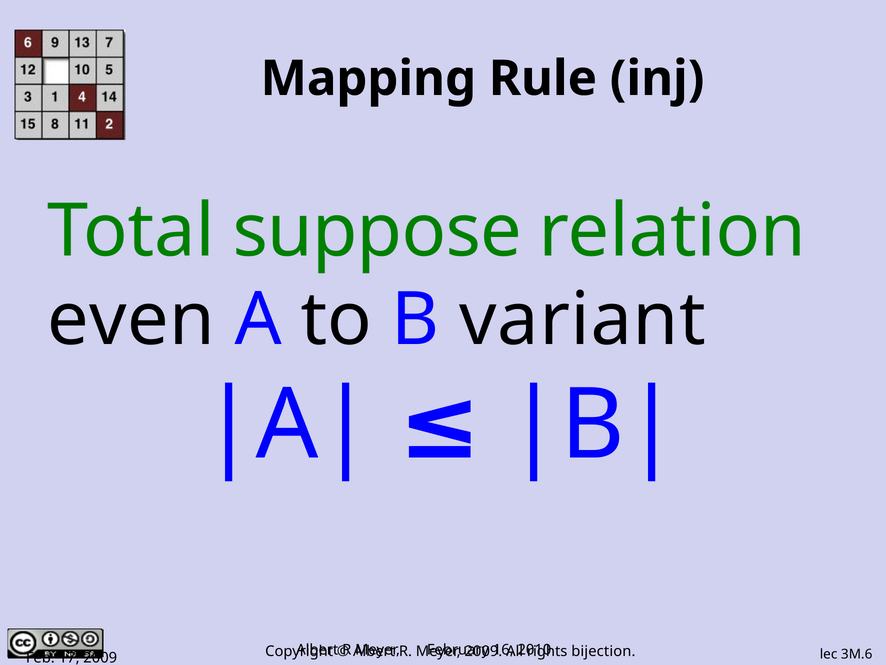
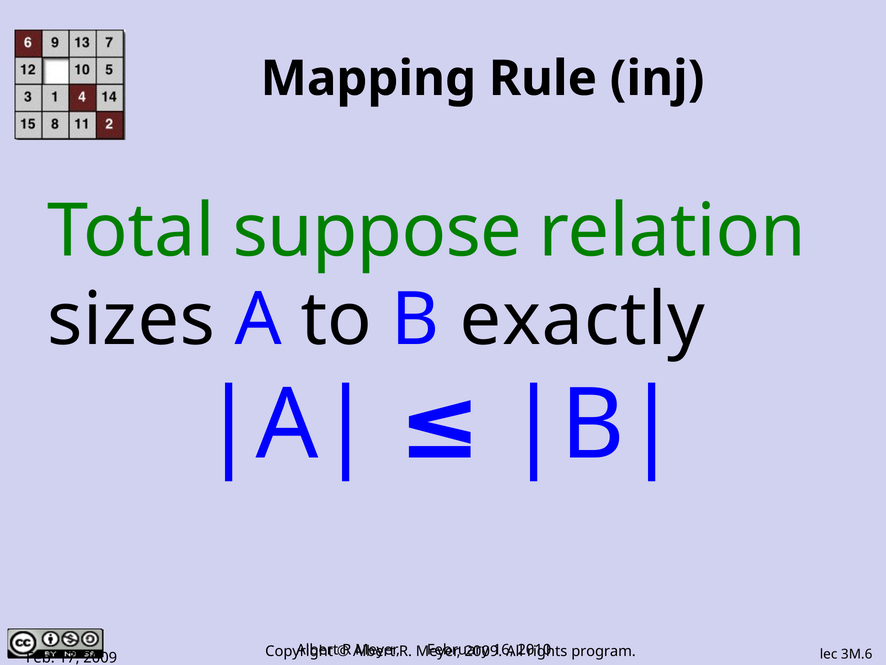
even: even -> sizes
variant: variant -> exactly
bijection: bijection -> program
